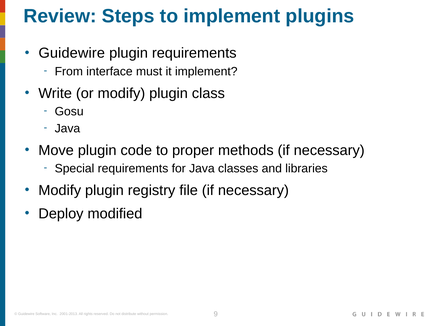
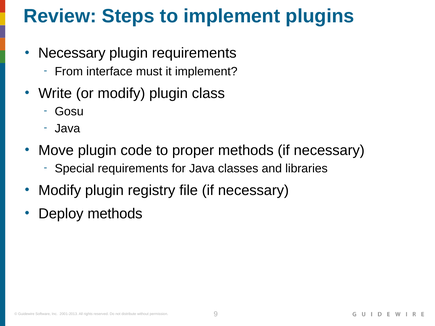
Guidewire at (72, 53): Guidewire -> Necessary
Deploy modified: modified -> methods
